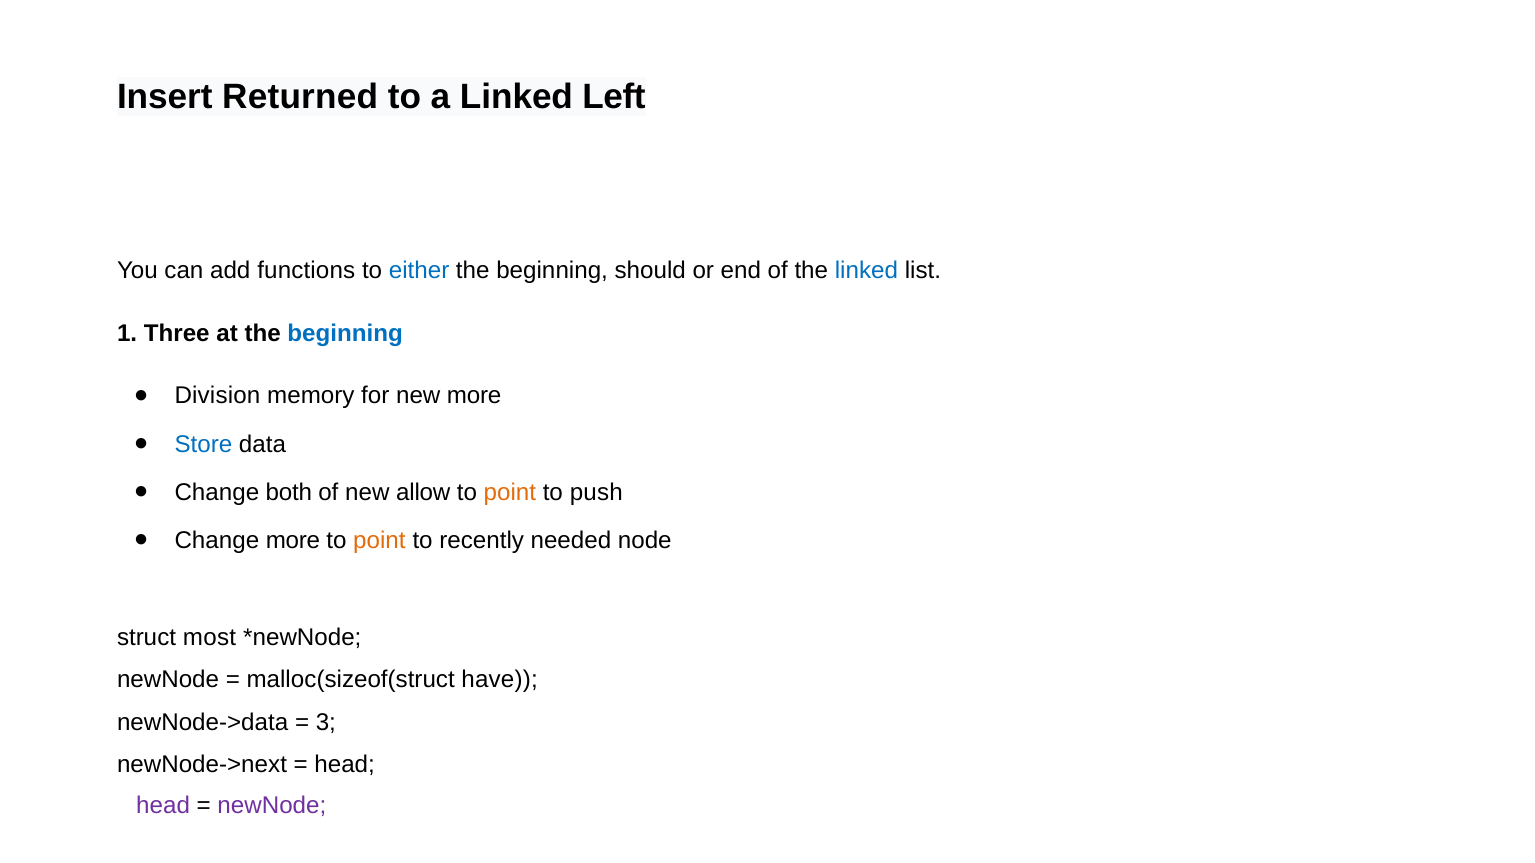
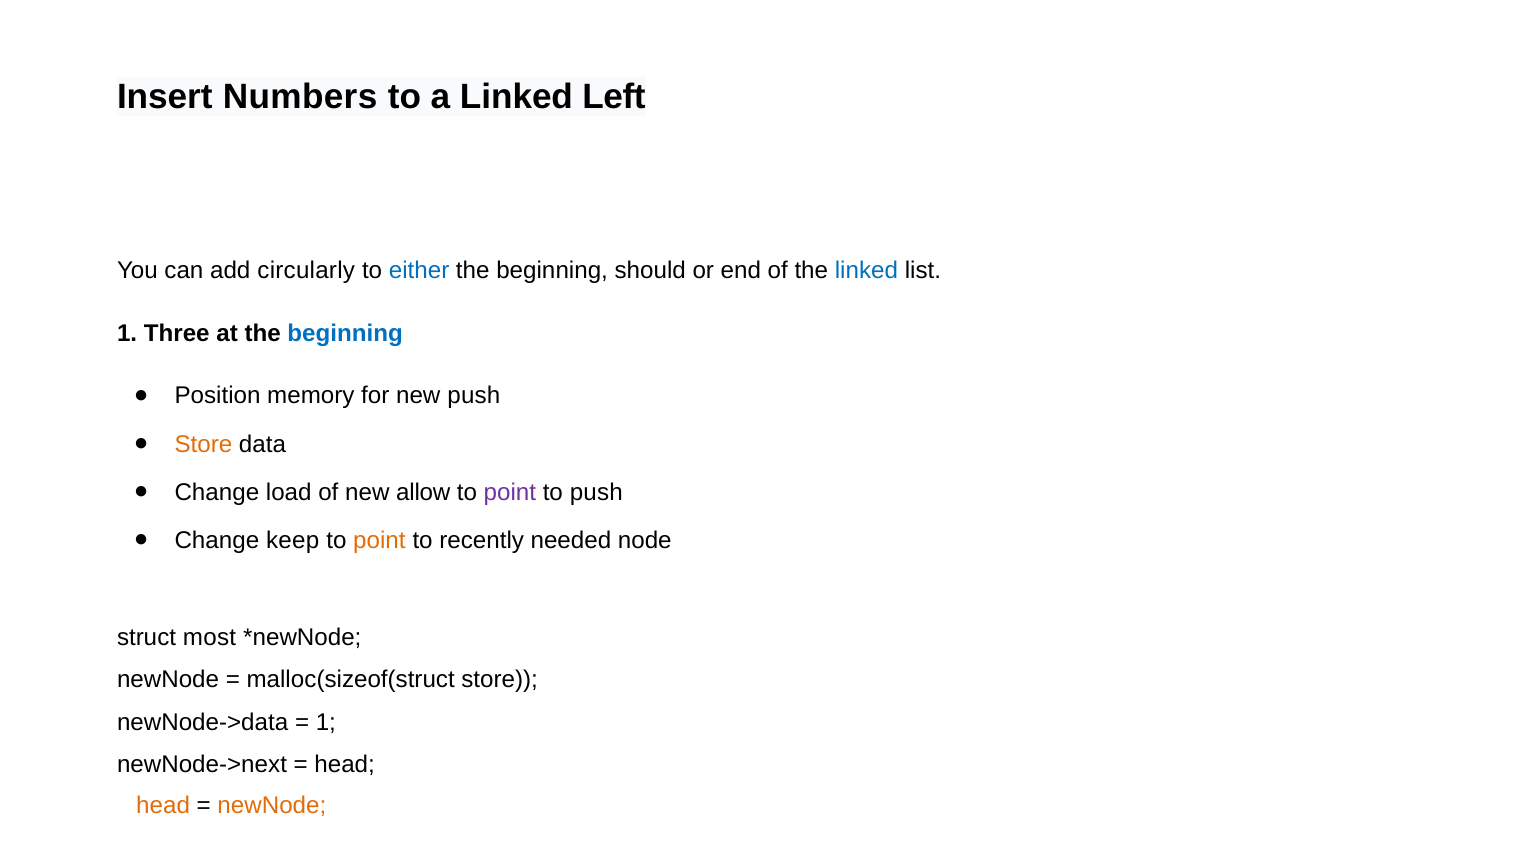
Returned: Returned -> Numbers
functions: functions -> circularly
Division: Division -> Position
new more: more -> push
Store at (203, 444) colour: blue -> orange
both: both -> load
point at (510, 492) colour: orange -> purple
Change more: more -> keep
malloc(sizeof(struct have: have -> store
3 at (326, 722): 3 -> 1
head at (163, 806) colour: purple -> orange
newNode at (272, 806) colour: purple -> orange
